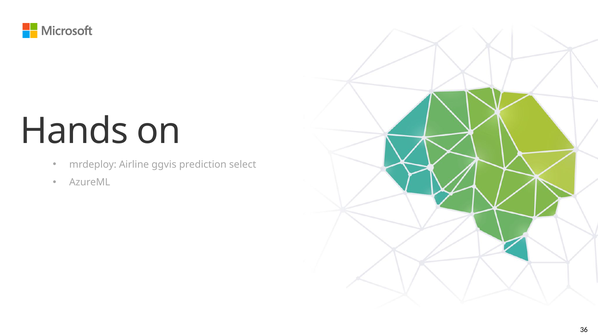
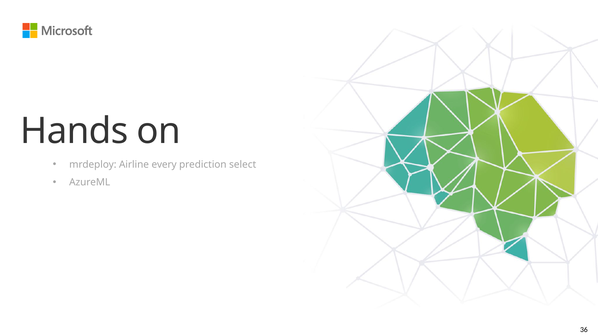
ggvis: ggvis -> every
